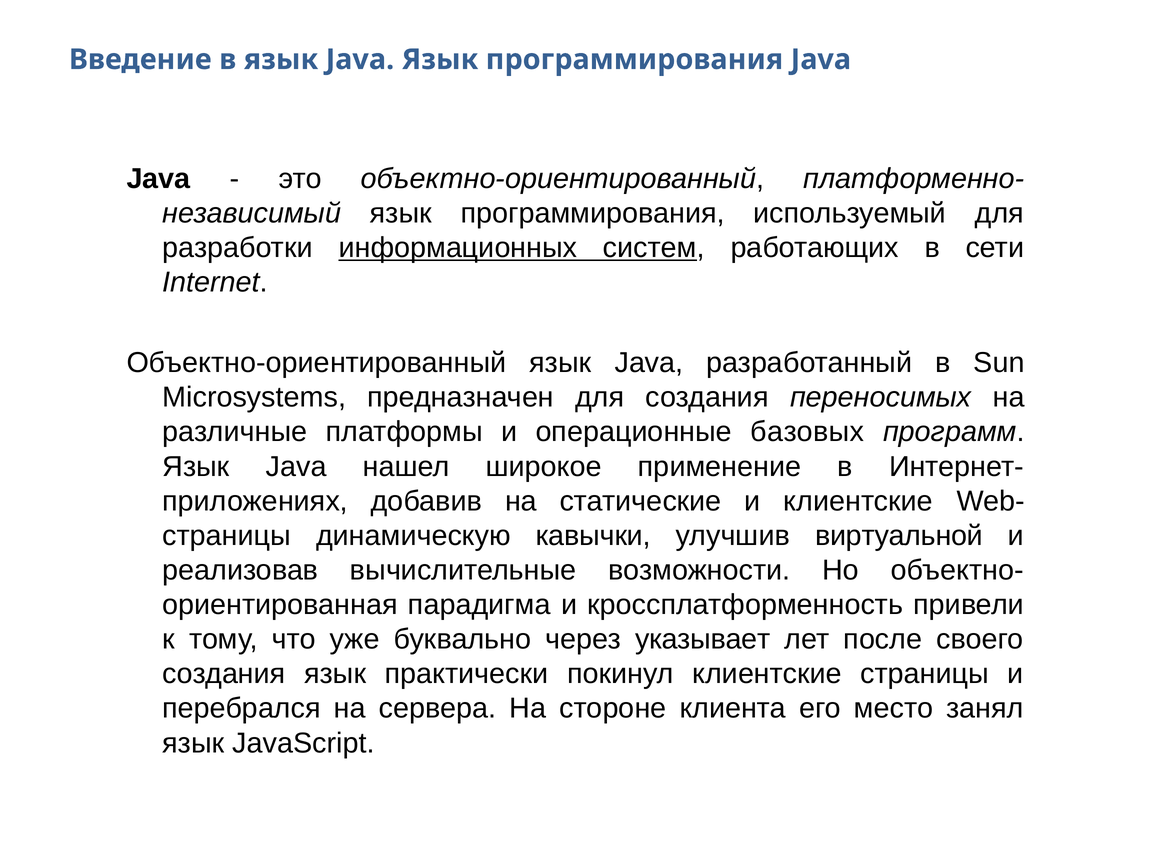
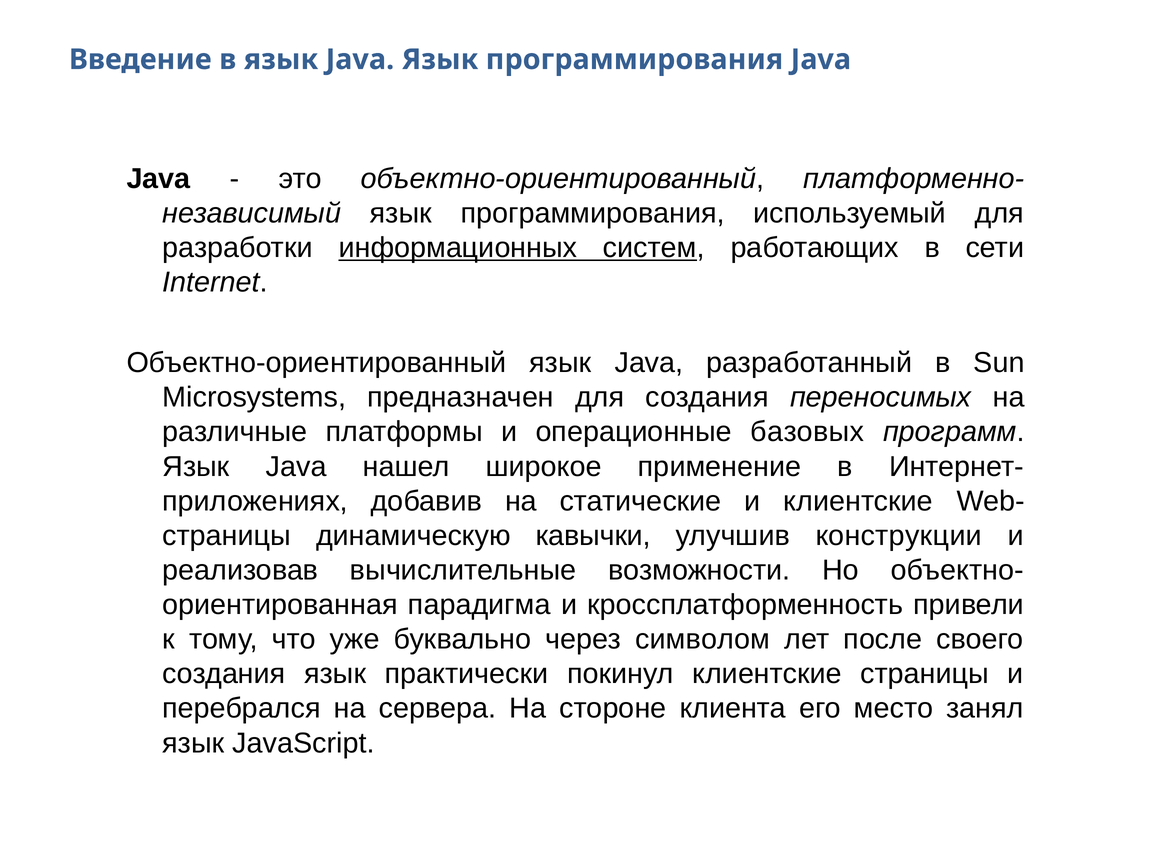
виртуальной: виртуальной -> конструкции
указывает: указывает -> символом
